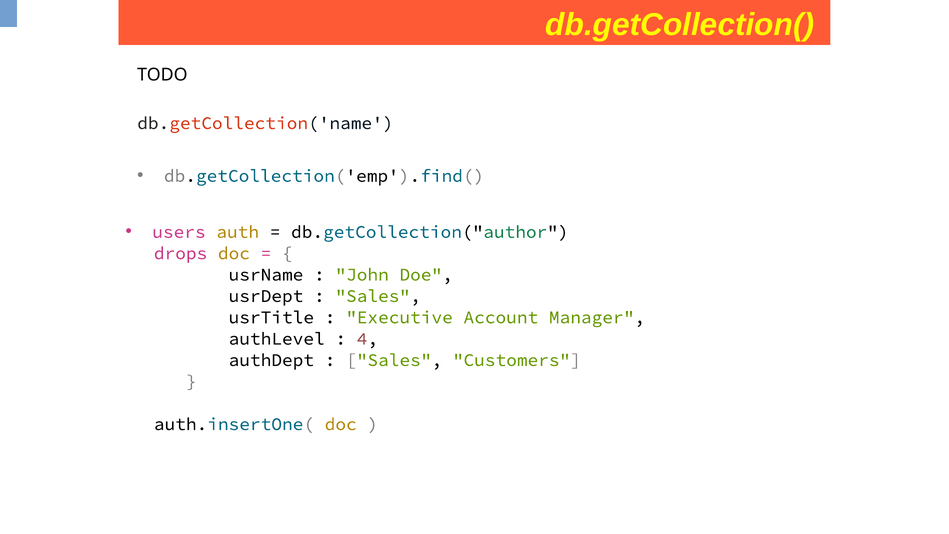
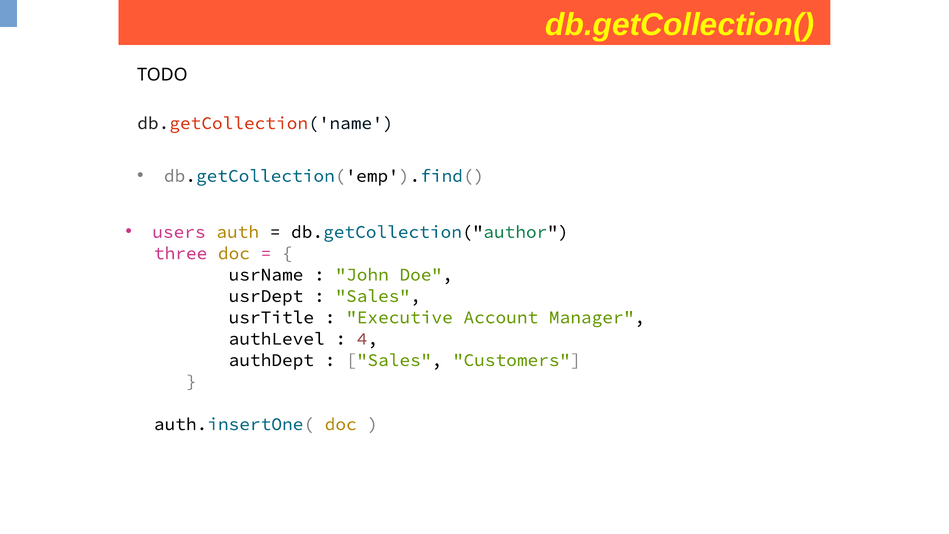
drops: drops -> three
